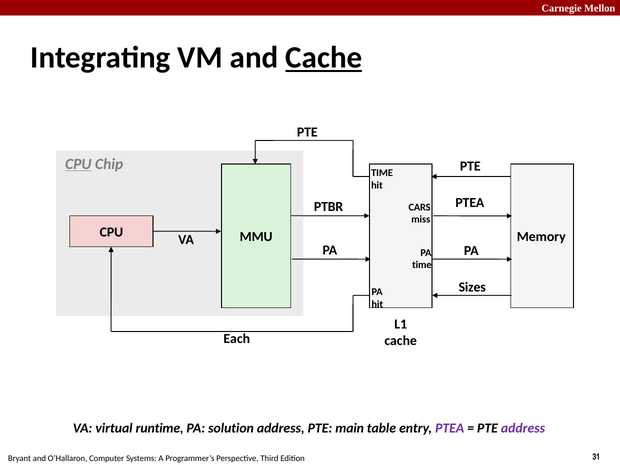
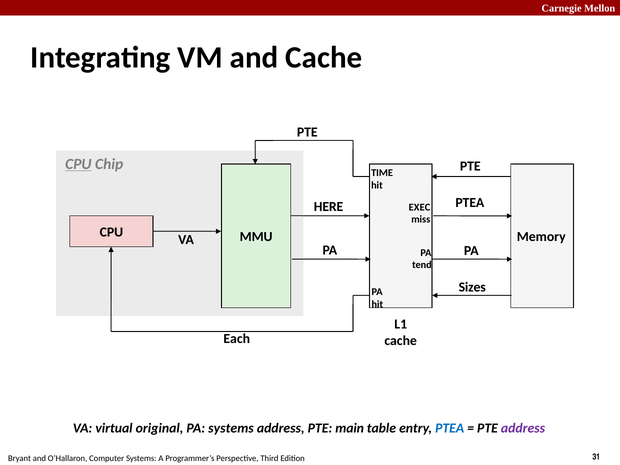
Cache at (324, 58) underline: present -> none
PTBR: PTBR -> HERE
CARS: CARS -> EXEC
time at (422, 265): time -> tend
runtime: runtime -> original
PA solution: solution -> systems
PTEA at (450, 428) colour: purple -> blue
